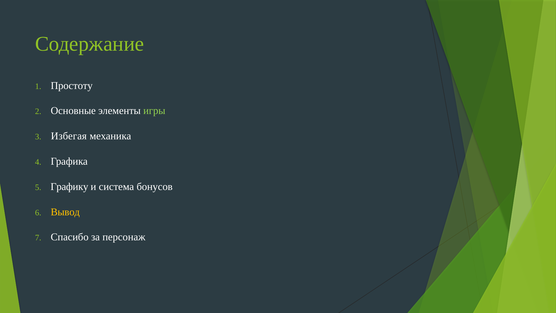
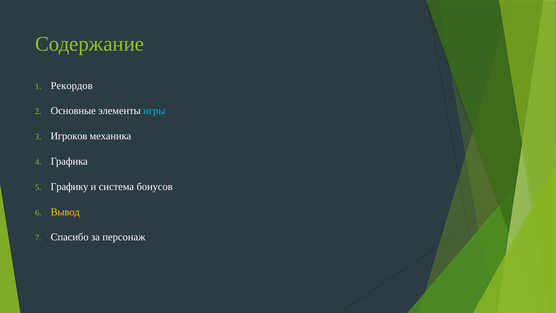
Простоту: Простоту -> Рекордов
игры colour: light green -> light blue
Избегая: Избегая -> Игроков
